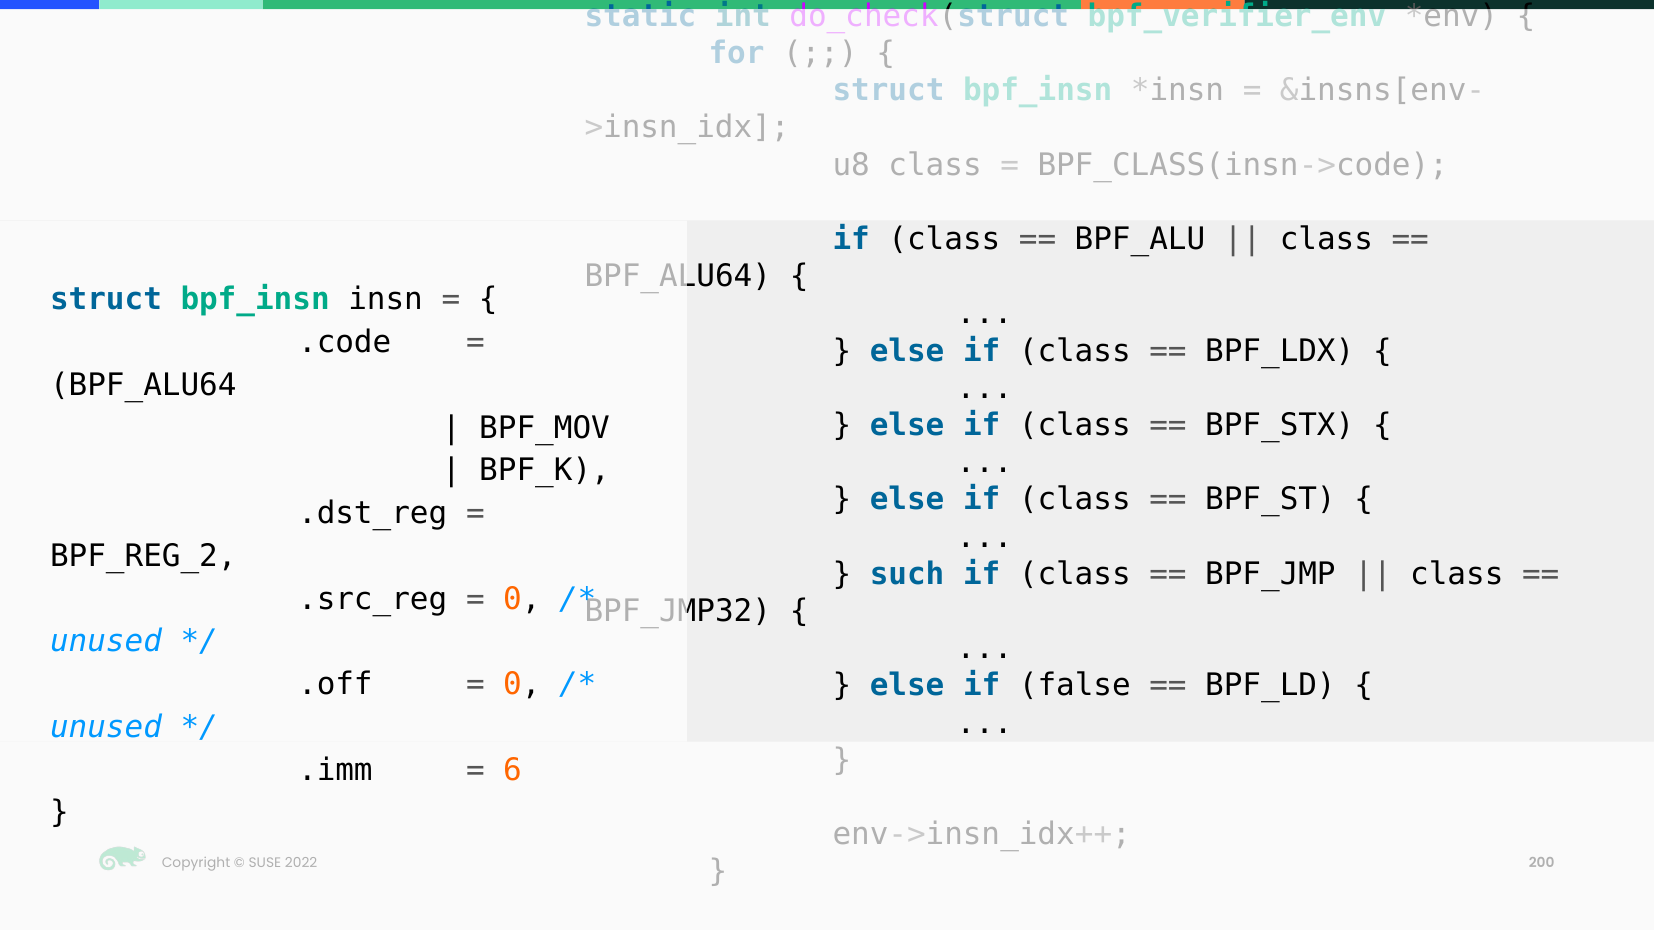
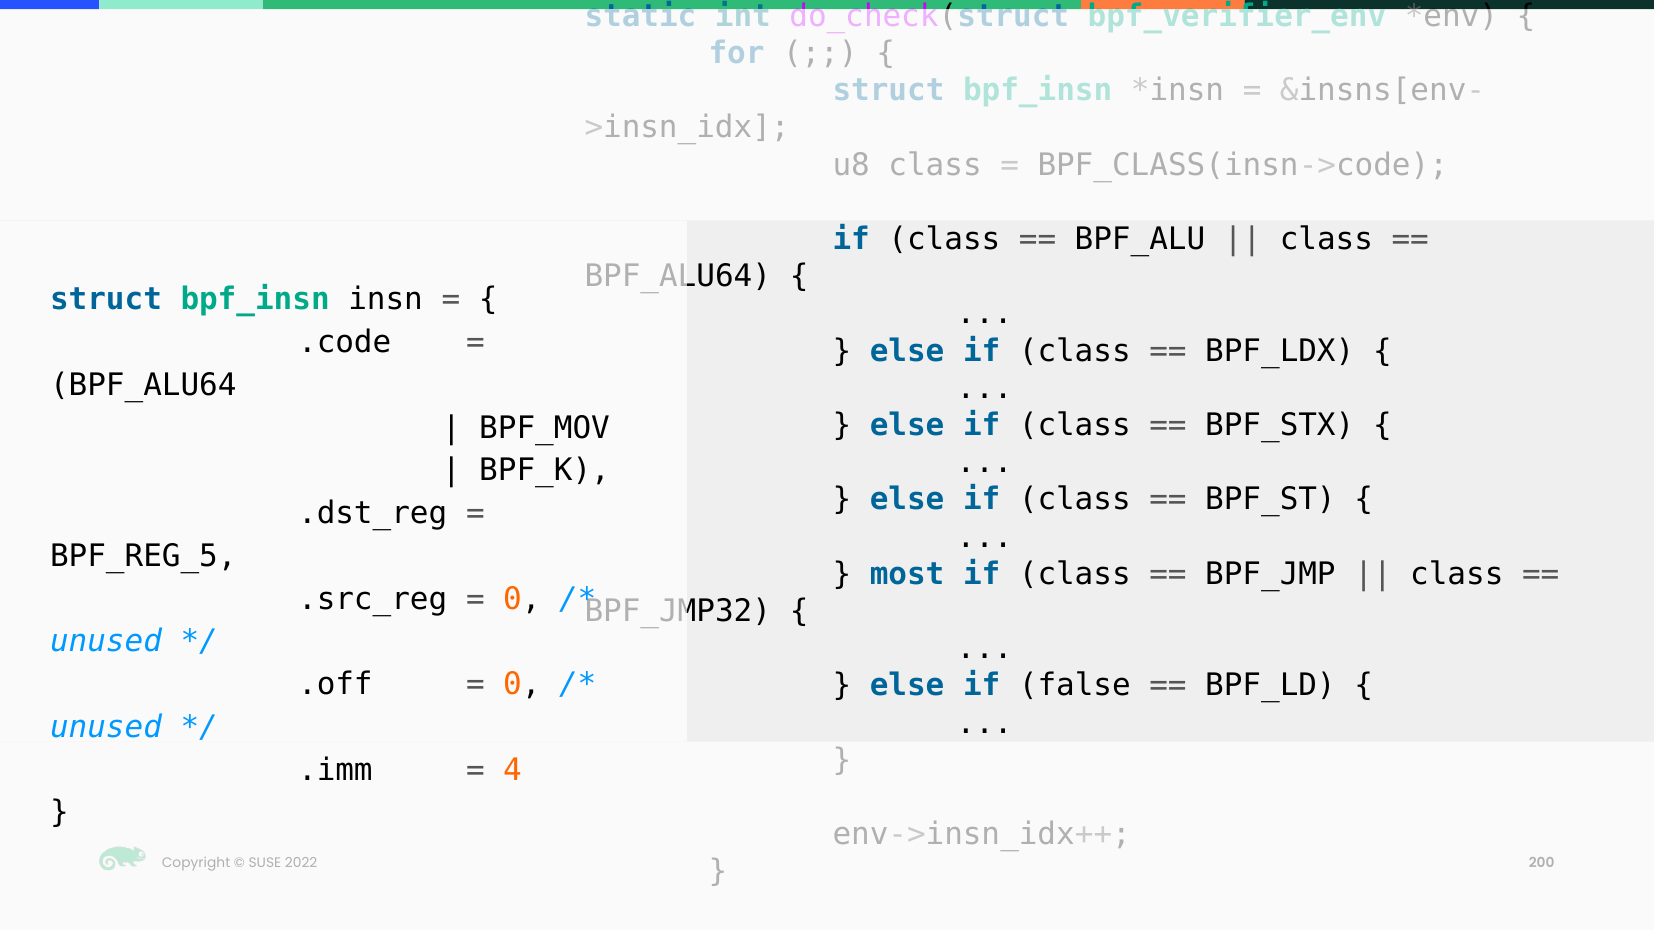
BPF_REG_2: BPF_REG_2 -> BPF_REG_5
such: such -> most
6: 6 -> 4
